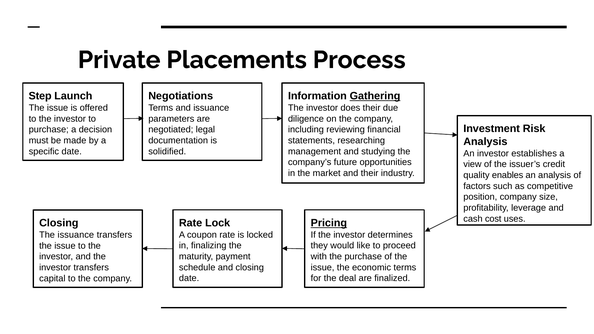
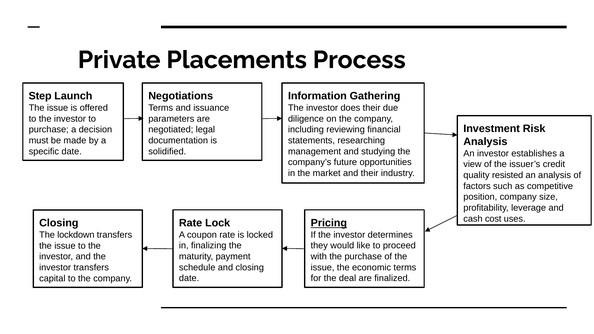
Gathering underline: present -> none
enables: enables -> resisted
The issuance: issuance -> lockdown
